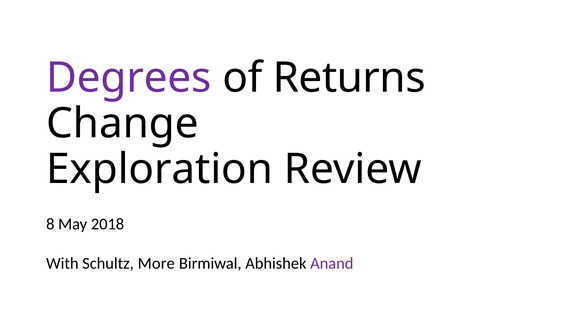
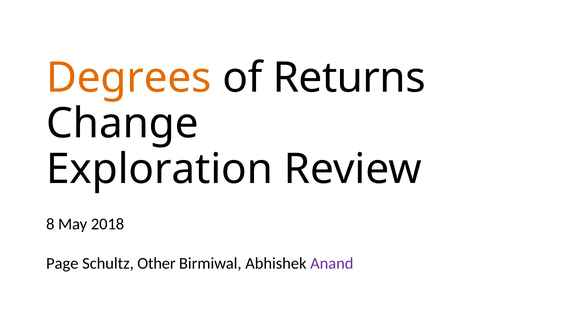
Degrees colour: purple -> orange
With: With -> Page
More: More -> Other
